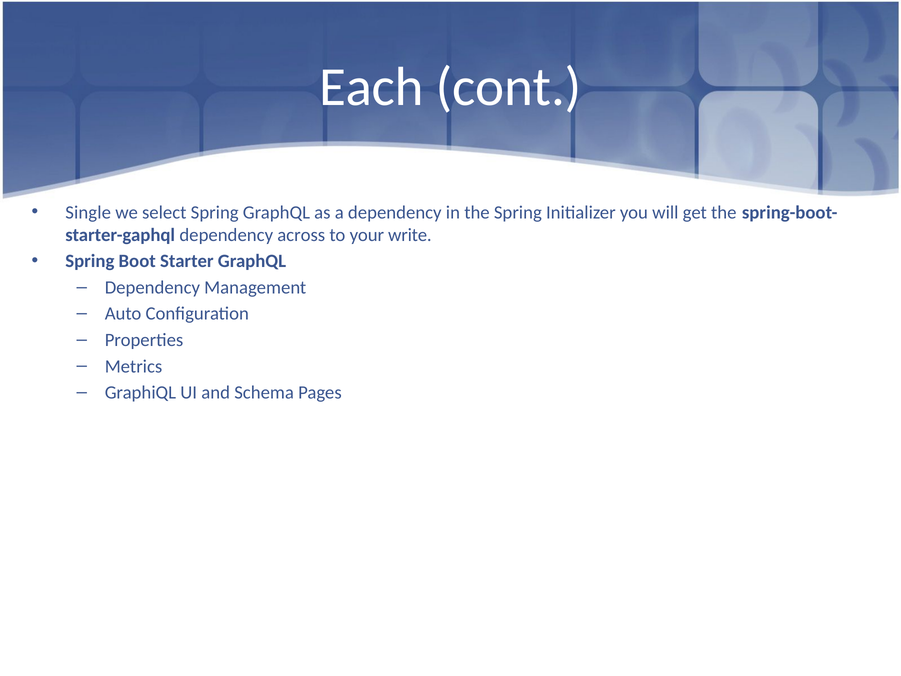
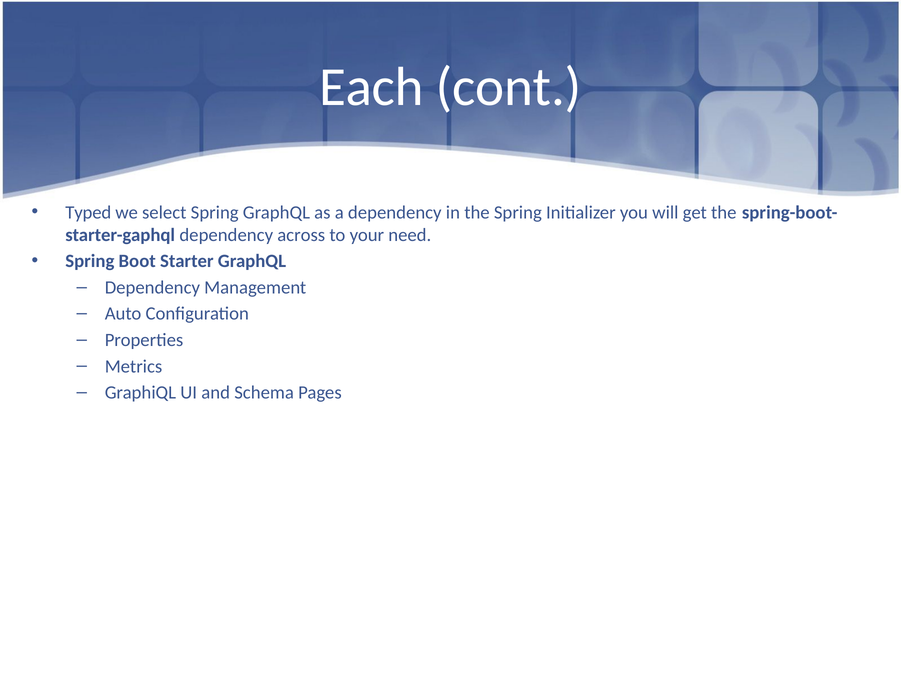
Single: Single -> Typed
write: write -> need
